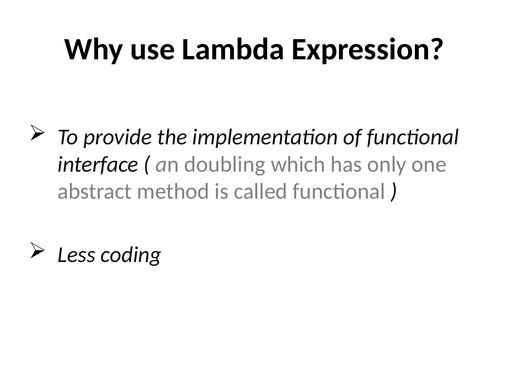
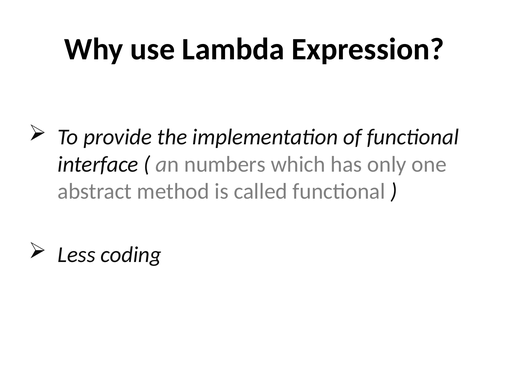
doubling: doubling -> numbers
